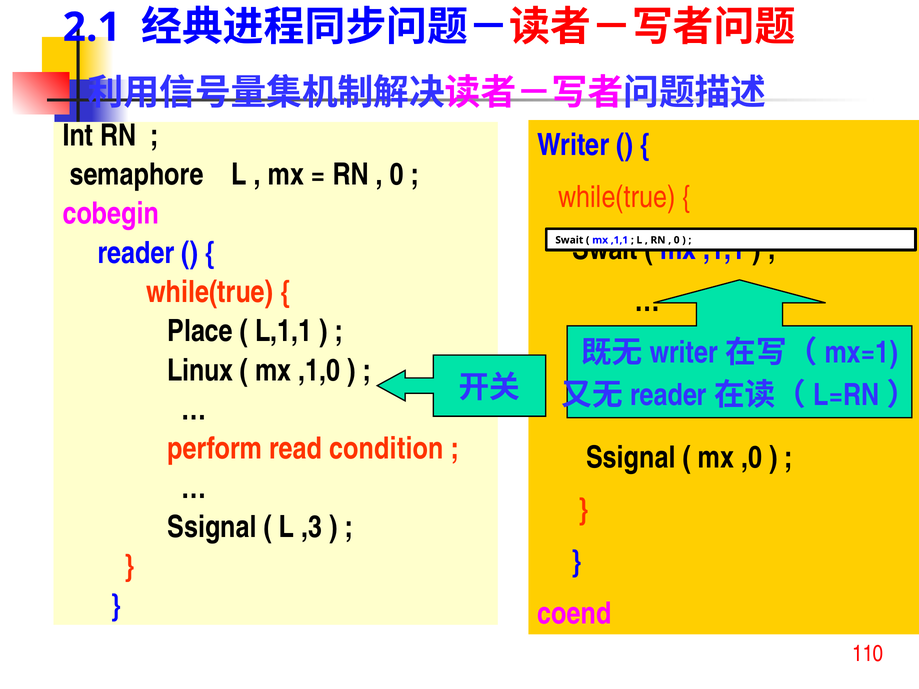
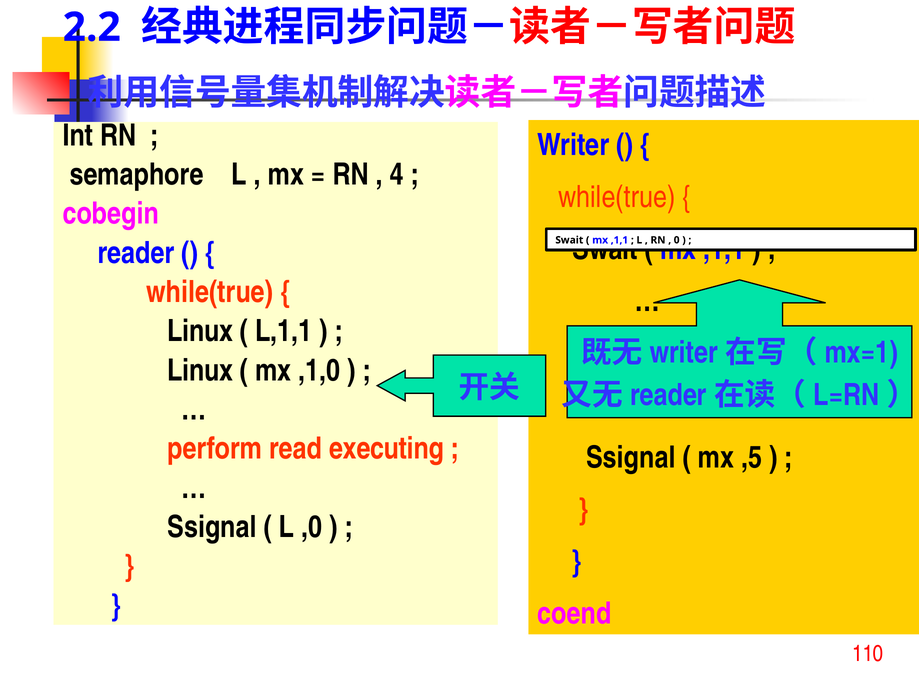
2.1: 2.1 -> 2.2
0 at (397, 175): 0 -> 4
Place at (200, 331): Place -> Linux
condition: condition -> executing
,0: ,0 -> ,5
,3: ,3 -> ,0
